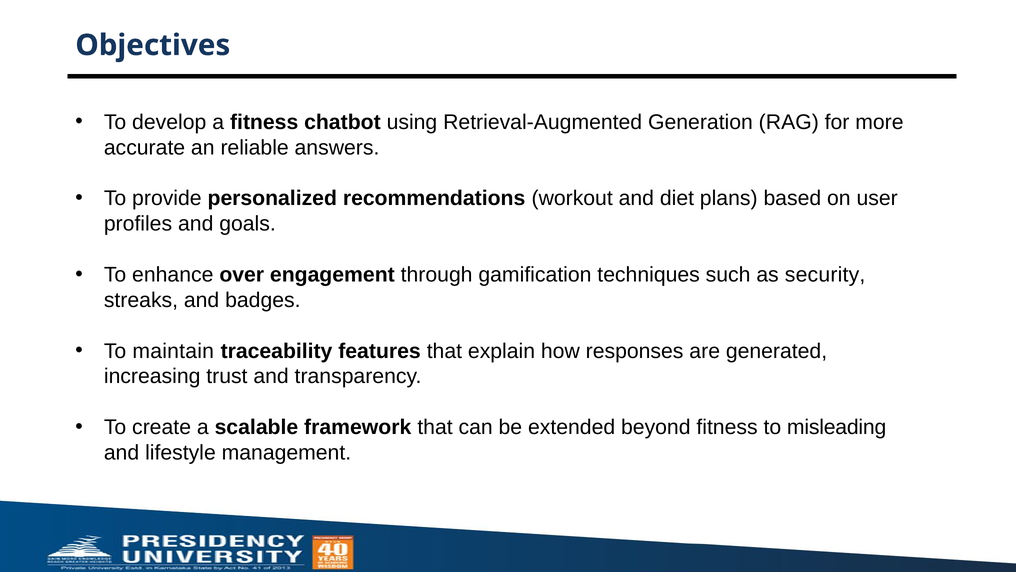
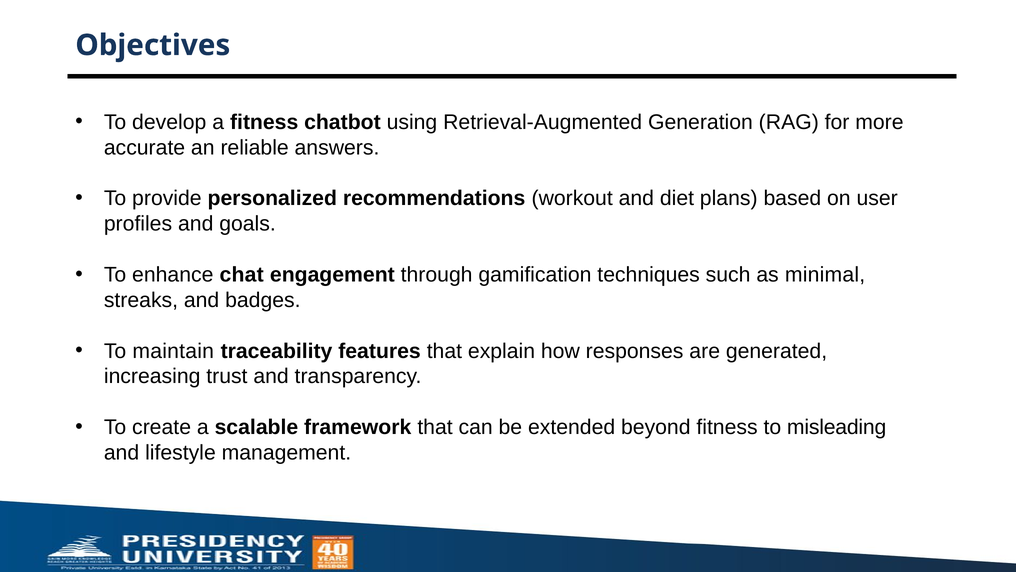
over: over -> chat
security: security -> minimal
